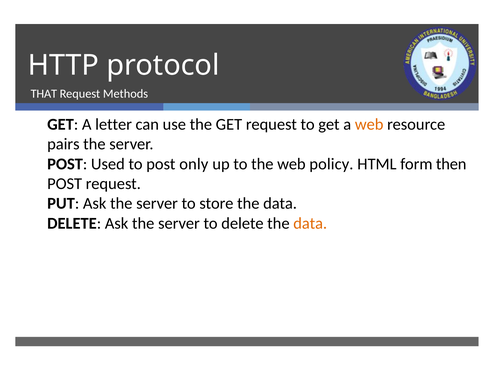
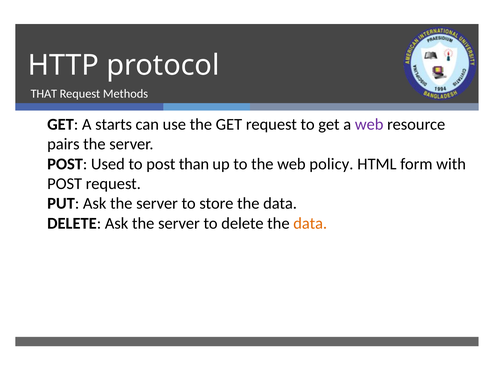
letter: letter -> starts
web at (369, 124) colour: orange -> purple
only: only -> than
then: then -> with
